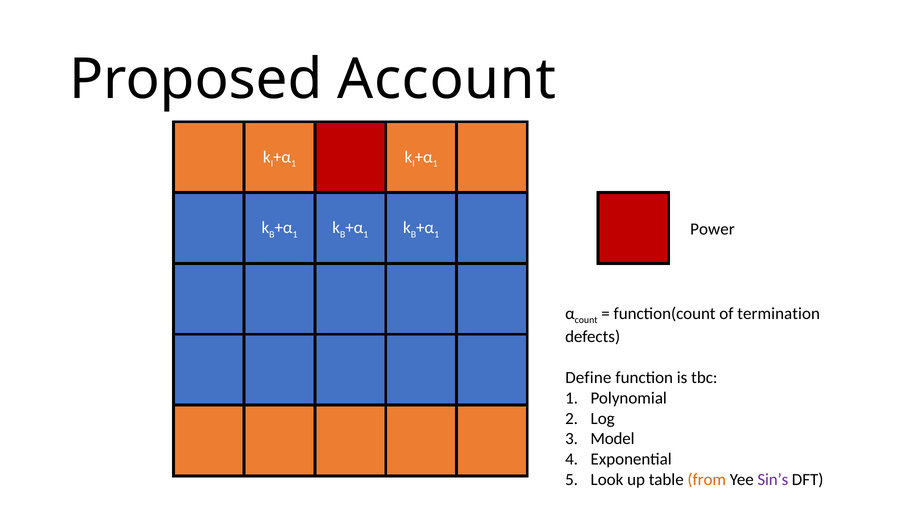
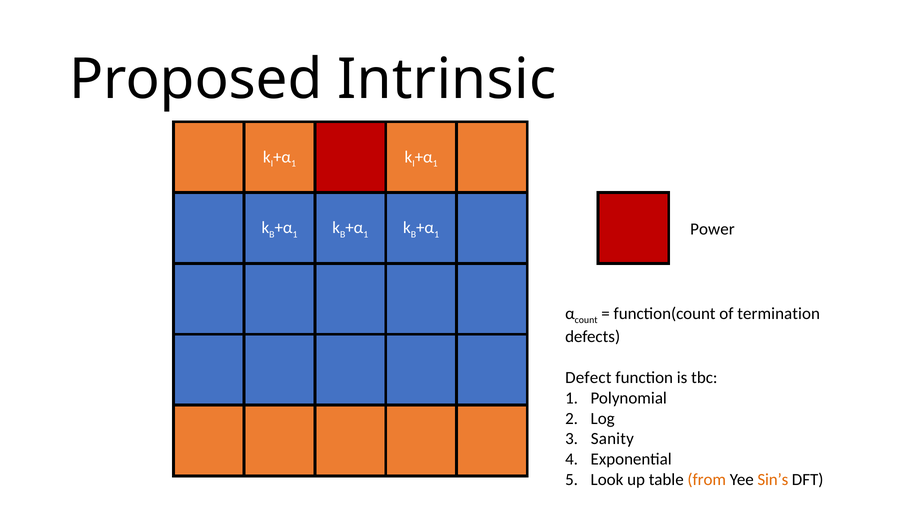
Account: Account -> Intrinsic
Define: Define -> Defect
Model: Model -> Sanity
Sin’s colour: purple -> orange
